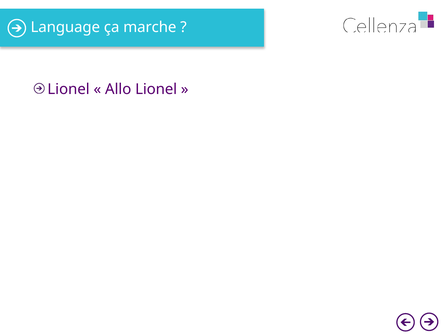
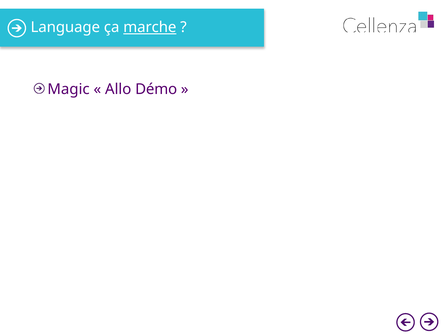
marche underline: none -> present
Lionel at (69, 89): Lionel -> Magic
Allo Lionel: Lionel -> Démo
